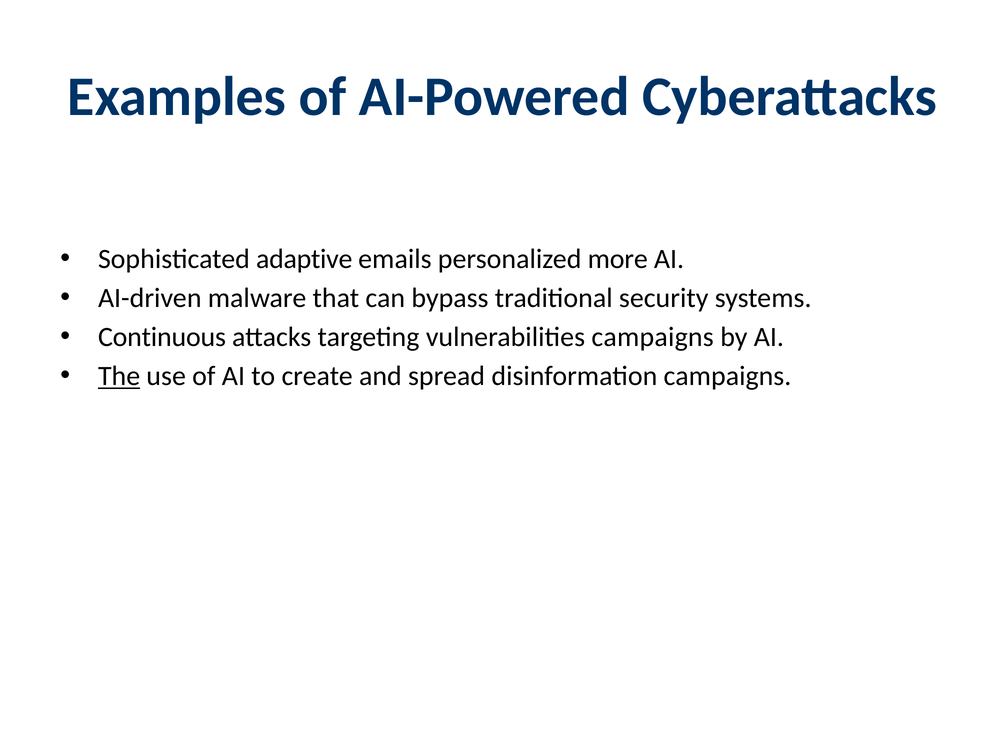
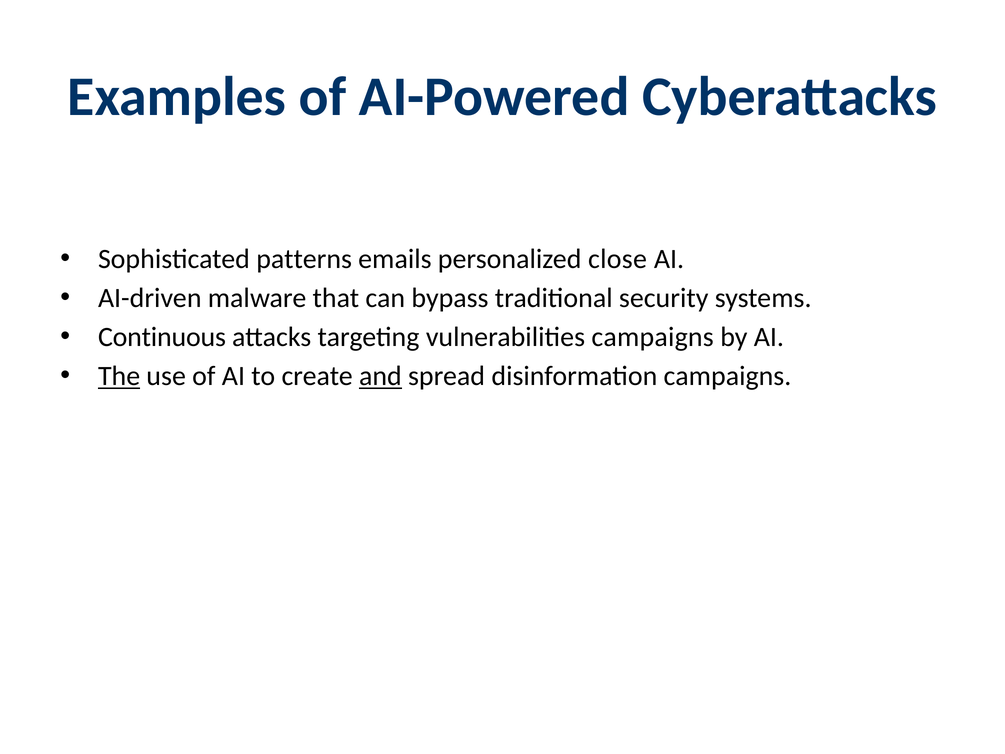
adaptive: adaptive -> patterns
more: more -> close
and underline: none -> present
